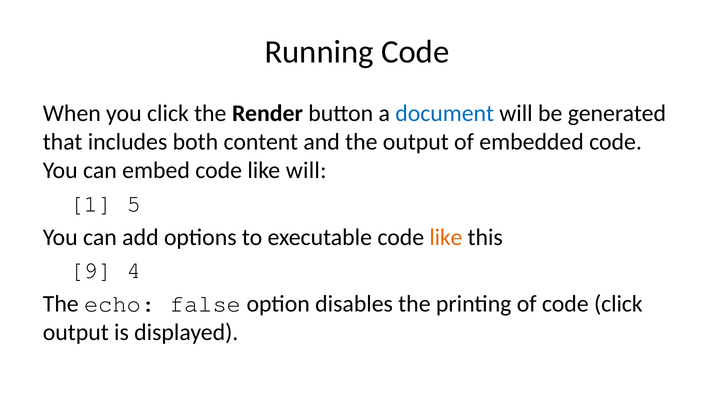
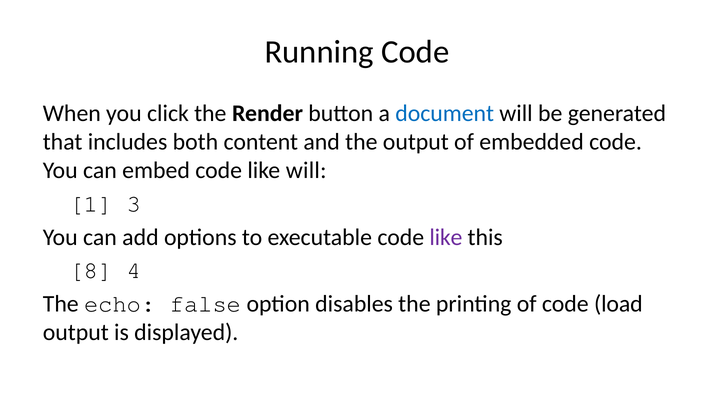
5: 5 -> 3
like at (446, 237) colour: orange -> purple
9: 9 -> 8
code click: click -> load
